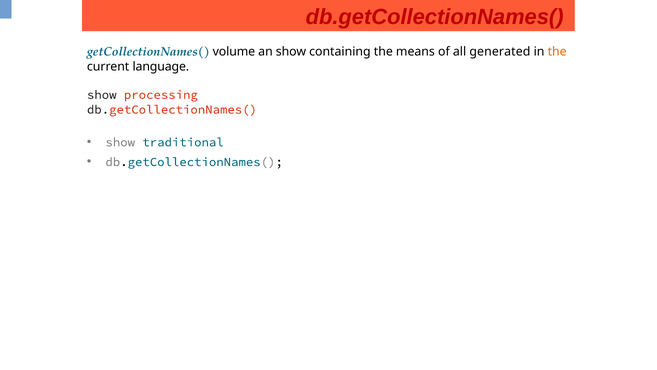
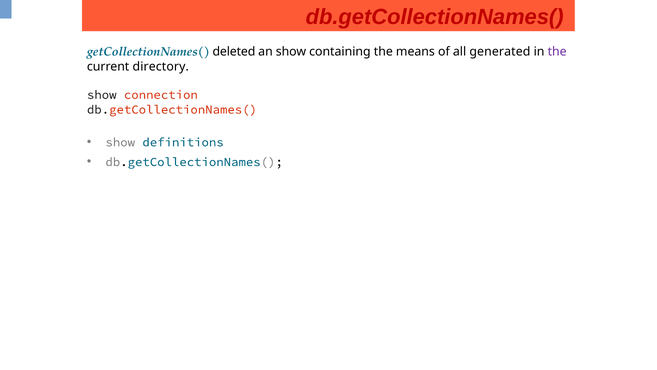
volume: volume -> deleted
the at (557, 52) colour: orange -> purple
language: language -> directory
processing: processing -> connection
traditional: traditional -> definitions
